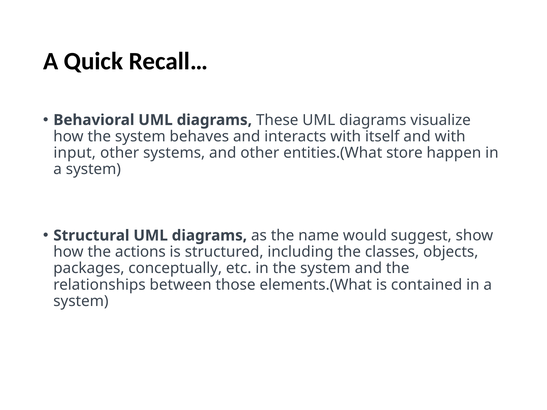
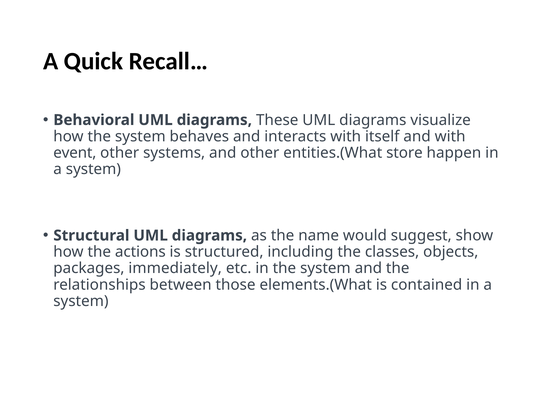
input: input -> event
conceptually: conceptually -> immediately
